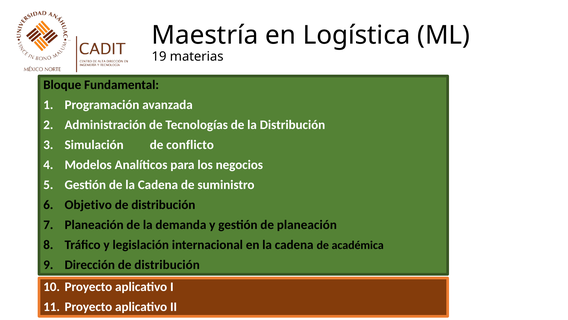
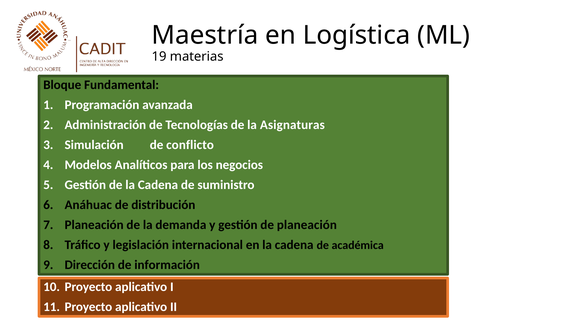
la Distribución: Distribución -> Asignaturas
Objetivo: Objetivo -> Anáhuac
Dirección de distribución: distribución -> información
